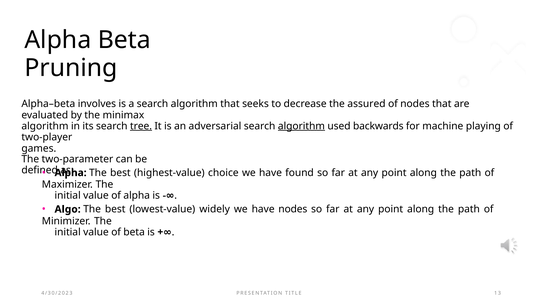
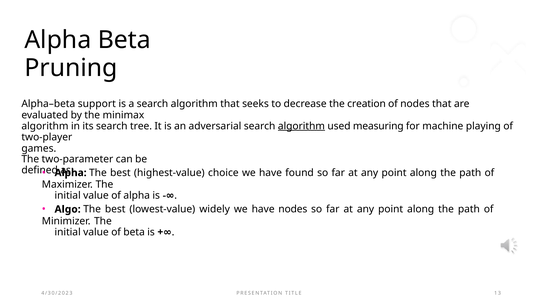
involves: involves -> support
assured: assured -> creation
tree underline: present -> none
backwards: backwards -> measuring
